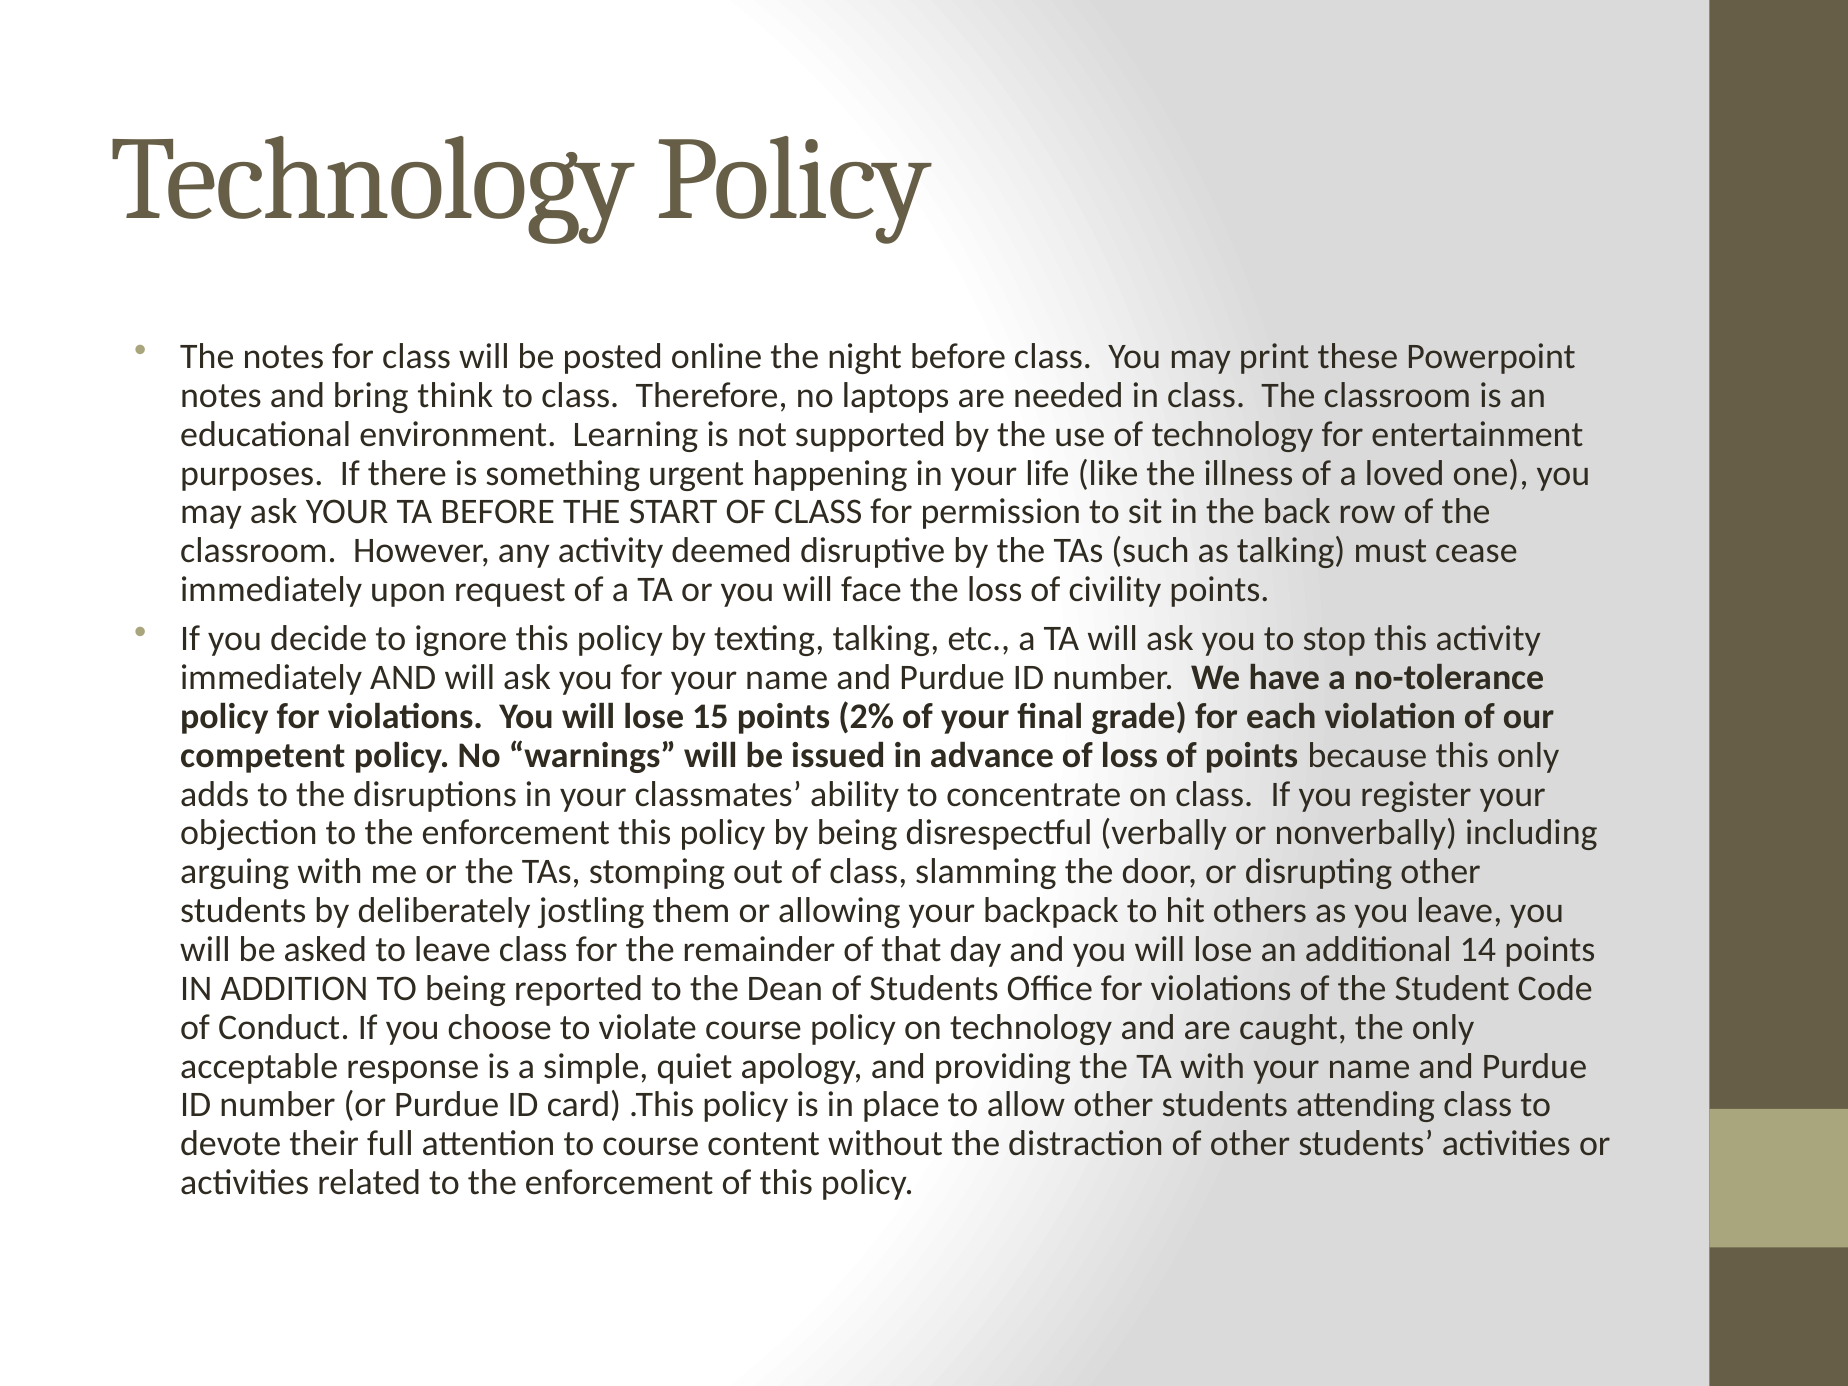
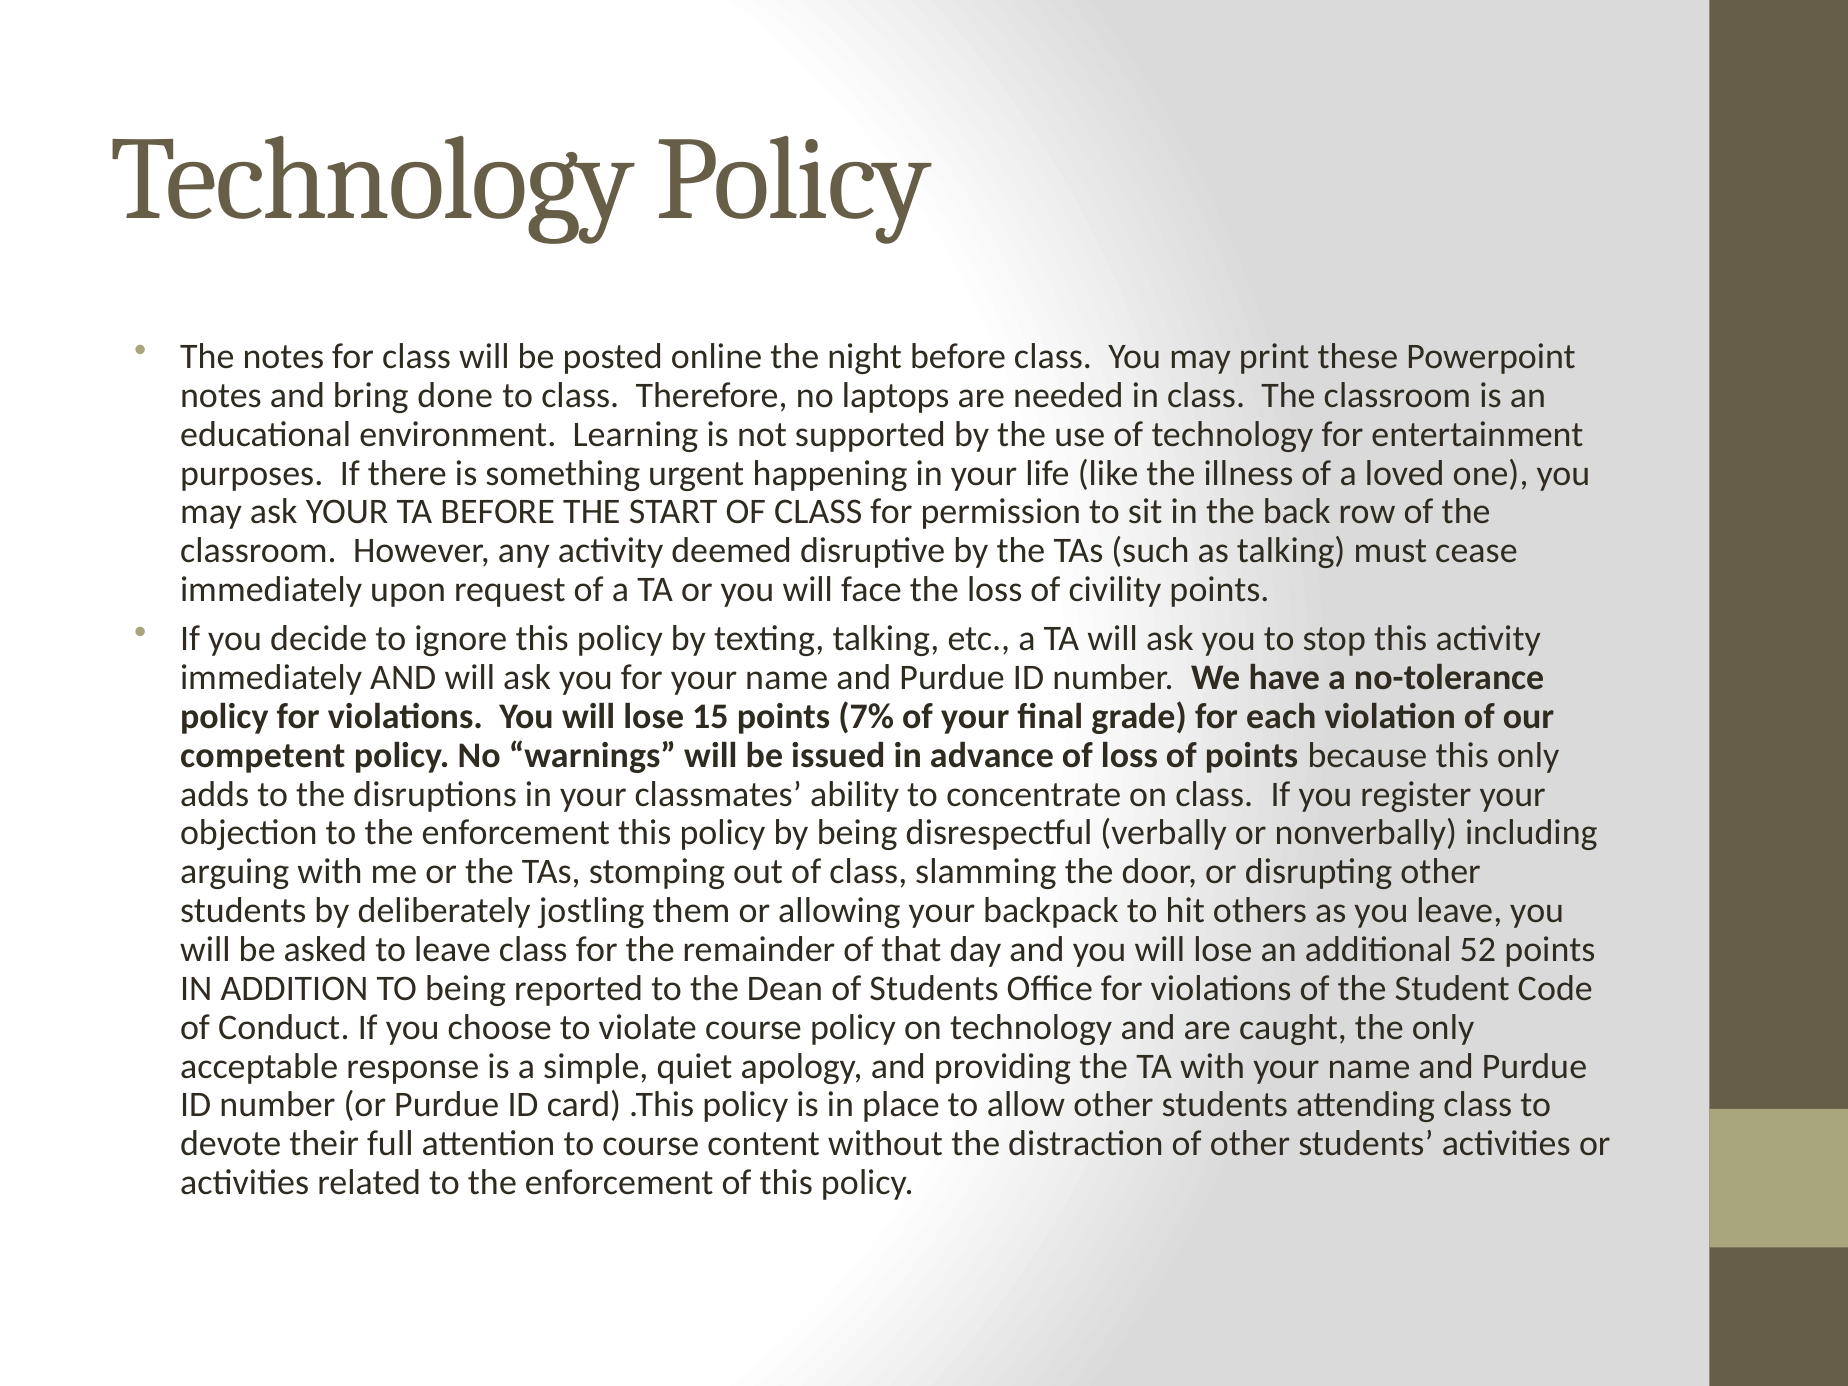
think: think -> done
2%: 2% -> 7%
14: 14 -> 52
